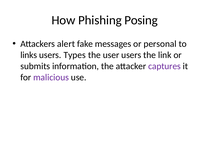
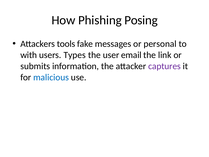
alert: alert -> tools
links: links -> with
user users: users -> email
malicious colour: purple -> blue
